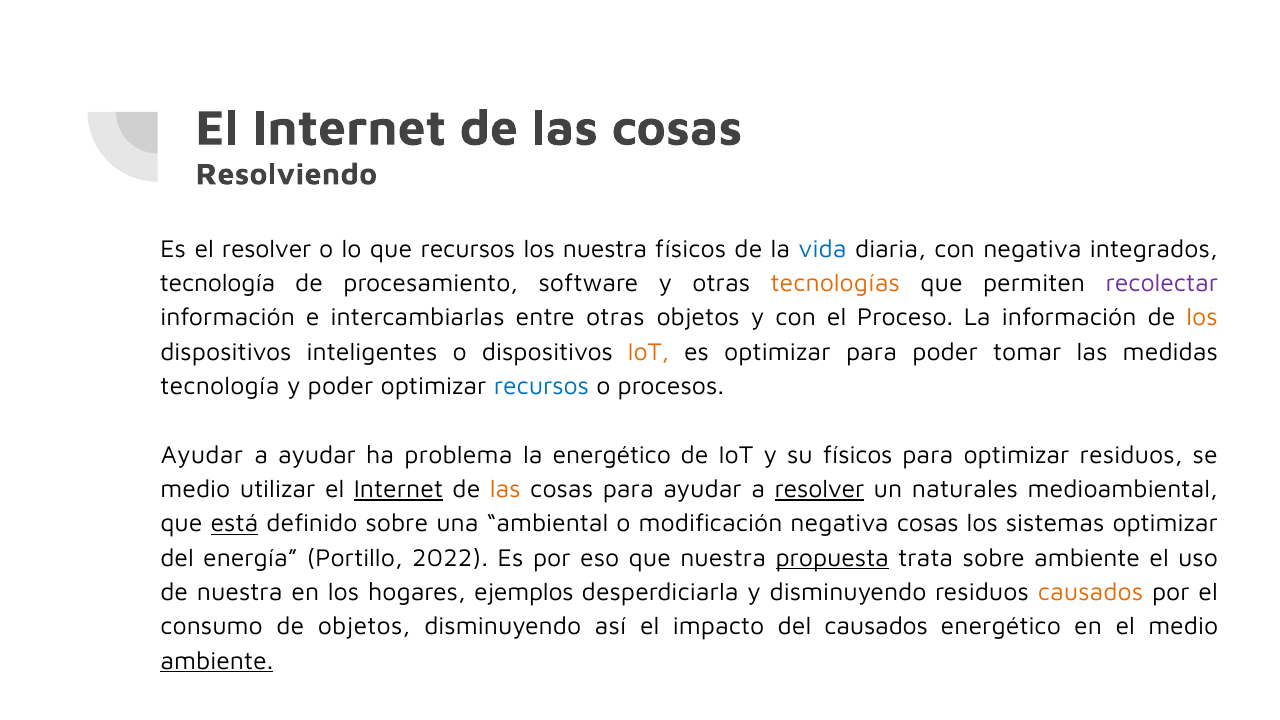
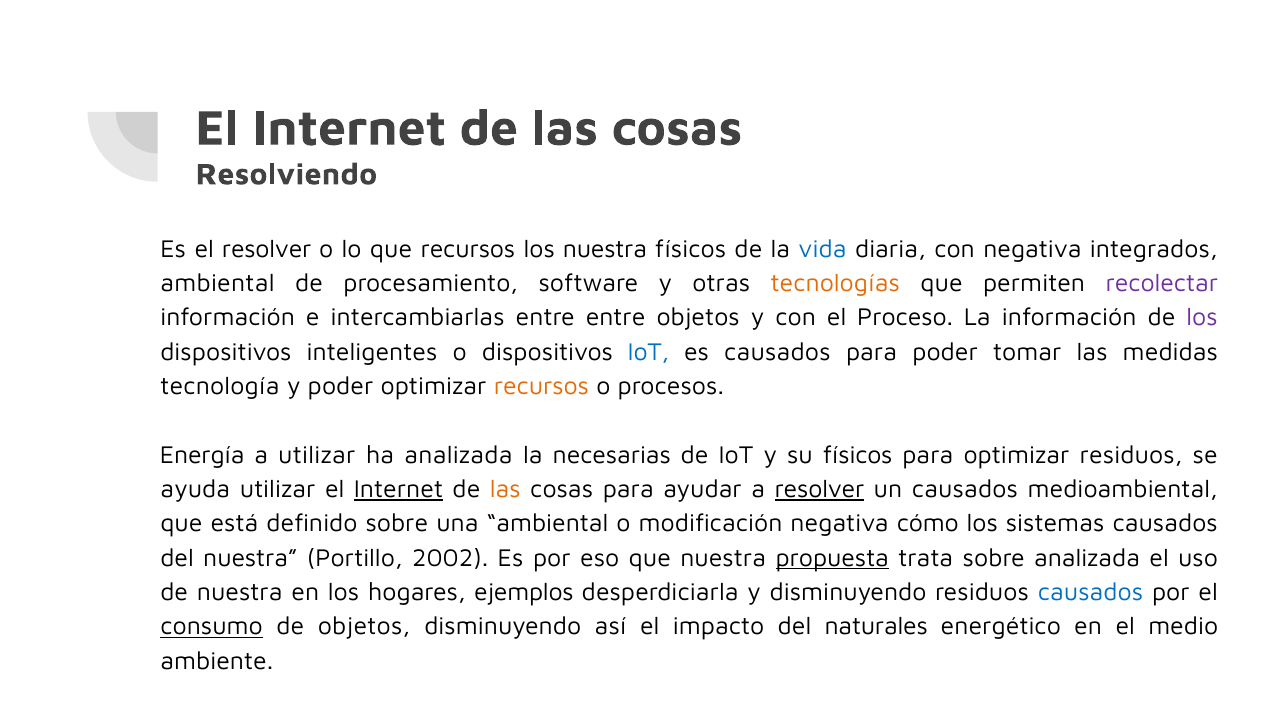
tecnología at (218, 283): tecnología -> ambiental
entre otras: otras -> entre
los at (1202, 318) colour: orange -> purple
IoT at (649, 352) colour: orange -> blue
es optimizar: optimizar -> causados
recursos at (541, 386) colour: blue -> orange
Ayudar at (202, 455): Ayudar -> Energía
a ayudar: ayudar -> utilizar
ha problema: problema -> analizada
la energético: energético -> necesarias
medio at (195, 489): medio -> ayuda
un naturales: naturales -> causados
está underline: present -> none
negativa cosas: cosas -> cómo
sistemas optimizar: optimizar -> causados
del energía: energía -> nuestra
2022: 2022 -> 2002
sobre ambiente: ambiente -> analizada
causados at (1090, 592) colour: orange -> blue
consumo underline: none -> present
del causados: causados -> naturales
ambiente at (217, 661) underline: present -> none
